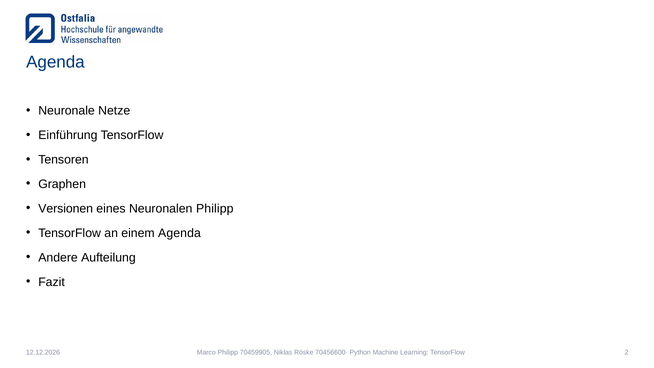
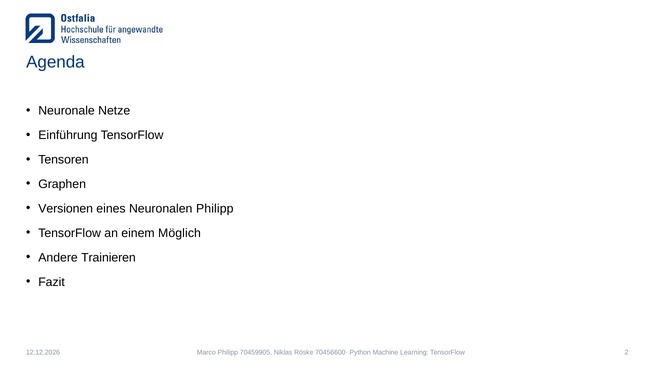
einem Agenda: Agenda -> Möglich
Aufteilung: Aufteilung -> Trainieren
